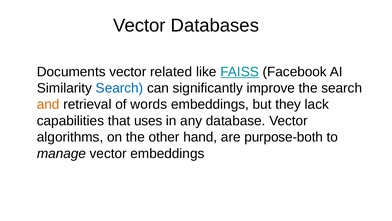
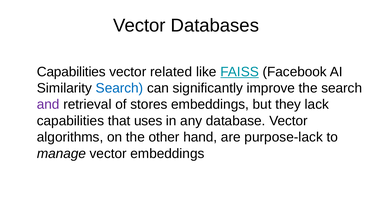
Documents at (71, 72): Documents -> Capabilities
and colour: orange -> purple
words: words -> stores
purpose-both: purpose-both -> purpose-lack
